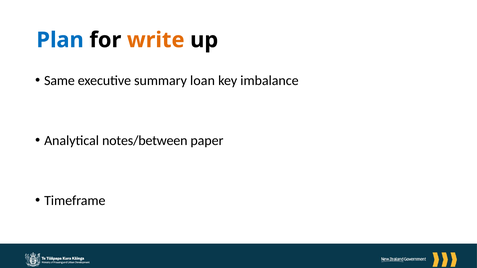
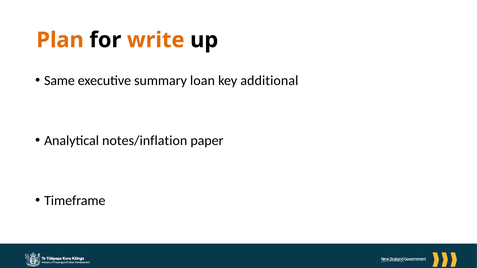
Plan colour: blue -> orange
imbalance: imbalance -> additional
notes/between: notes/between -> notes/inflation
